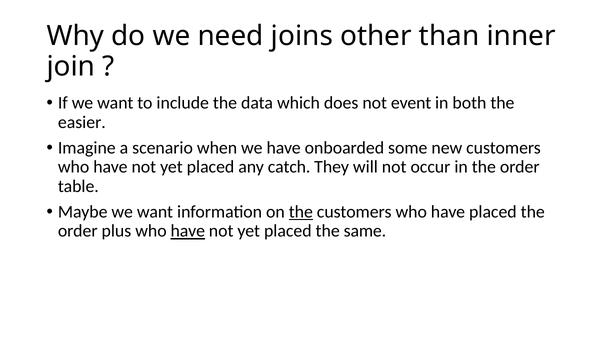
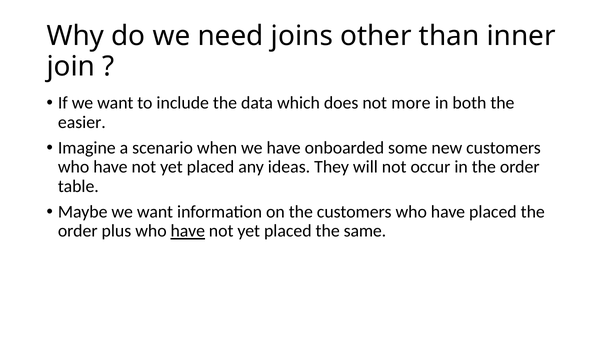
event: event -> more
catch: catch -> ideas
the at (301, 212) underline: present -> none
